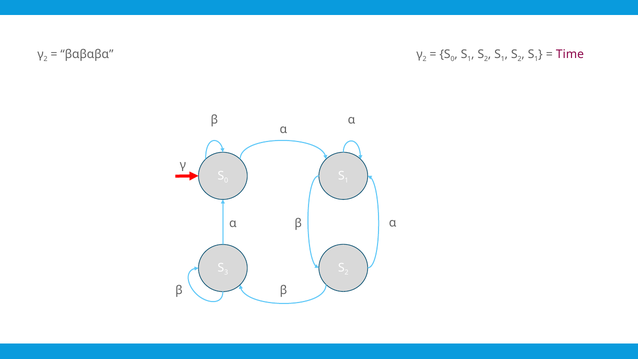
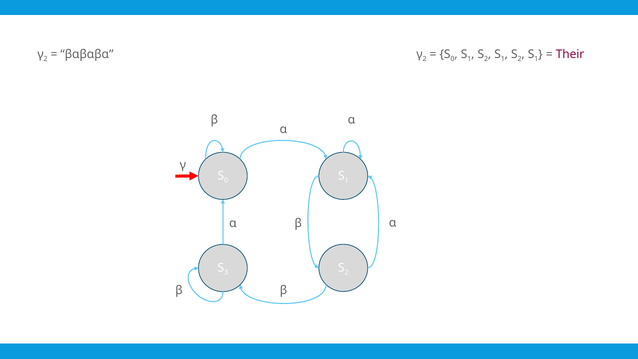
Time: Time -> Their
